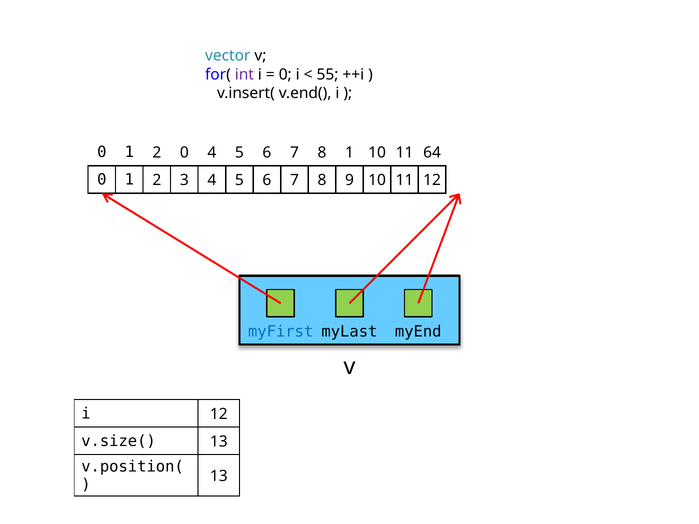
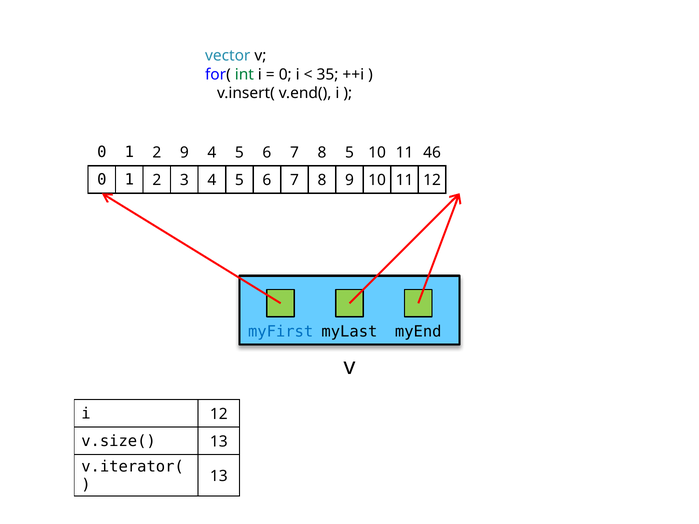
int colour: purple -> green
55: 55 -> 35
2 0: 0 -> 9
8 1: 1 -> 5
64: 64 -> 46
v.position(: v.position( -> v.iterator(
